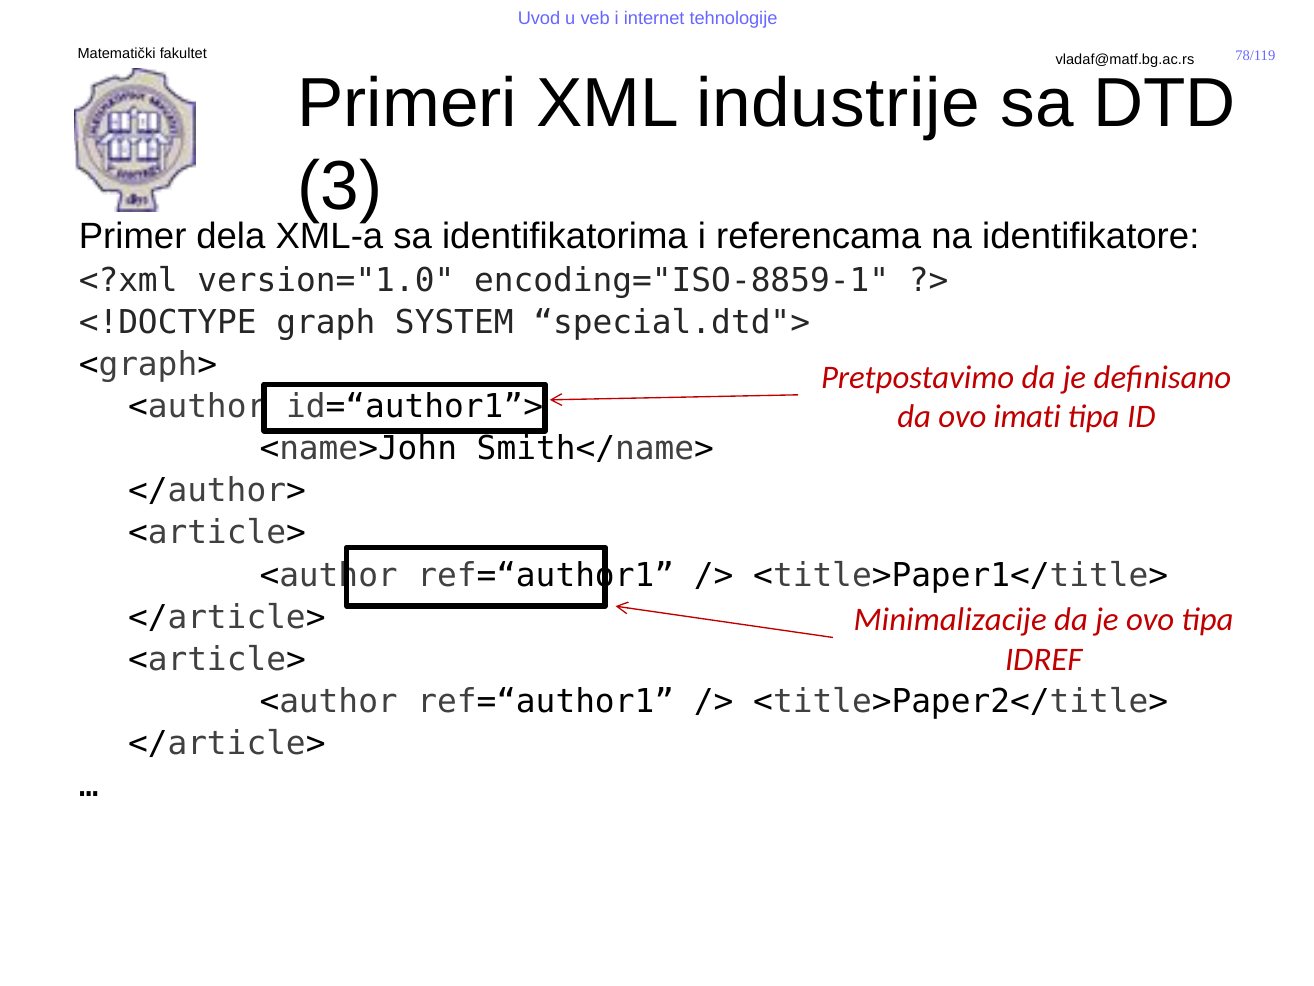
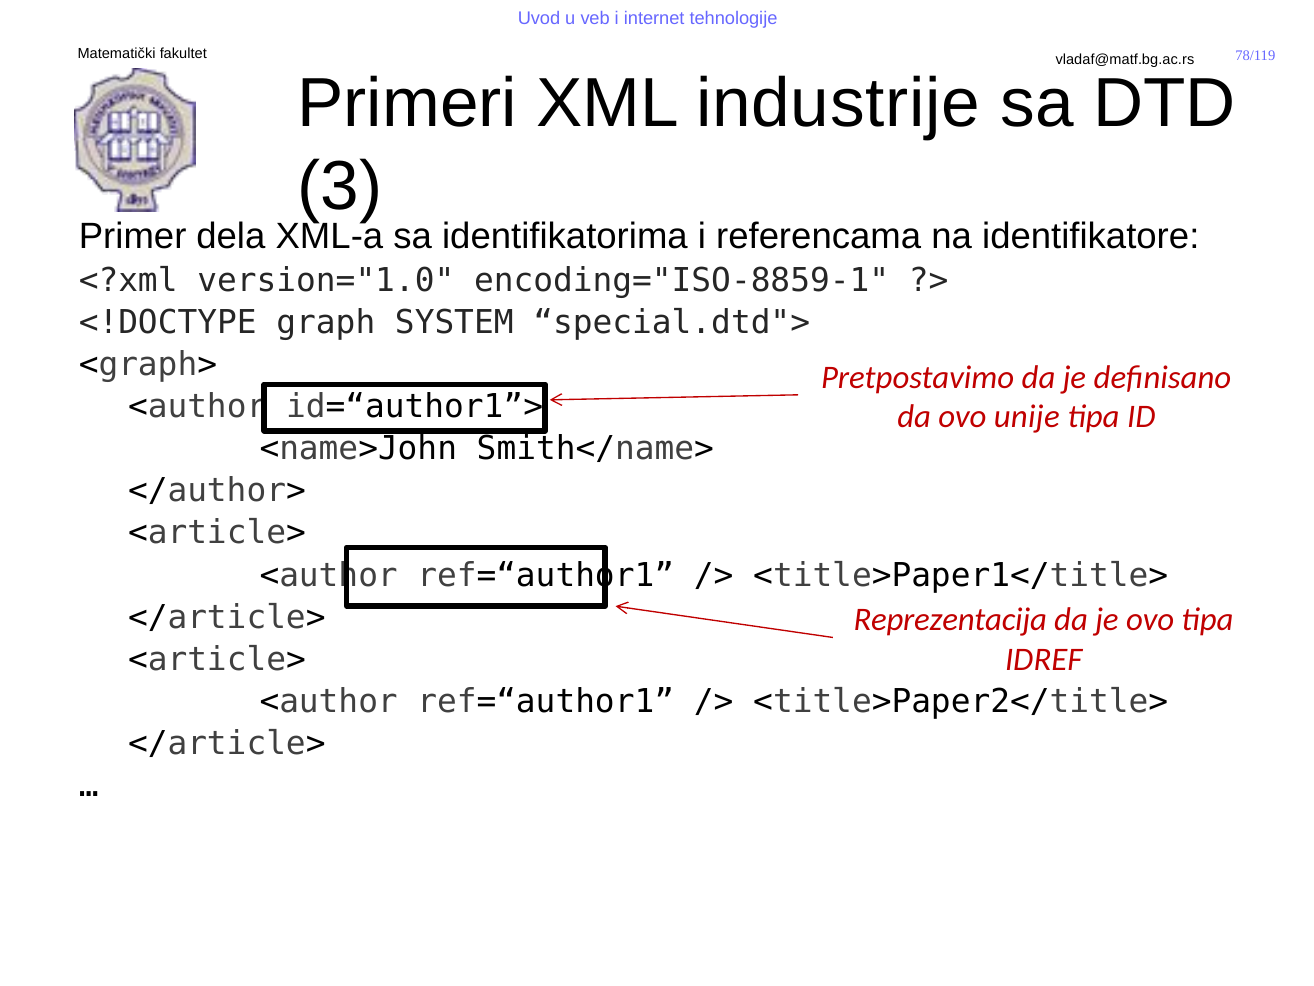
imati: imati -> unije
Minimalizacije: Minimalizacije -> Reprezentacija
